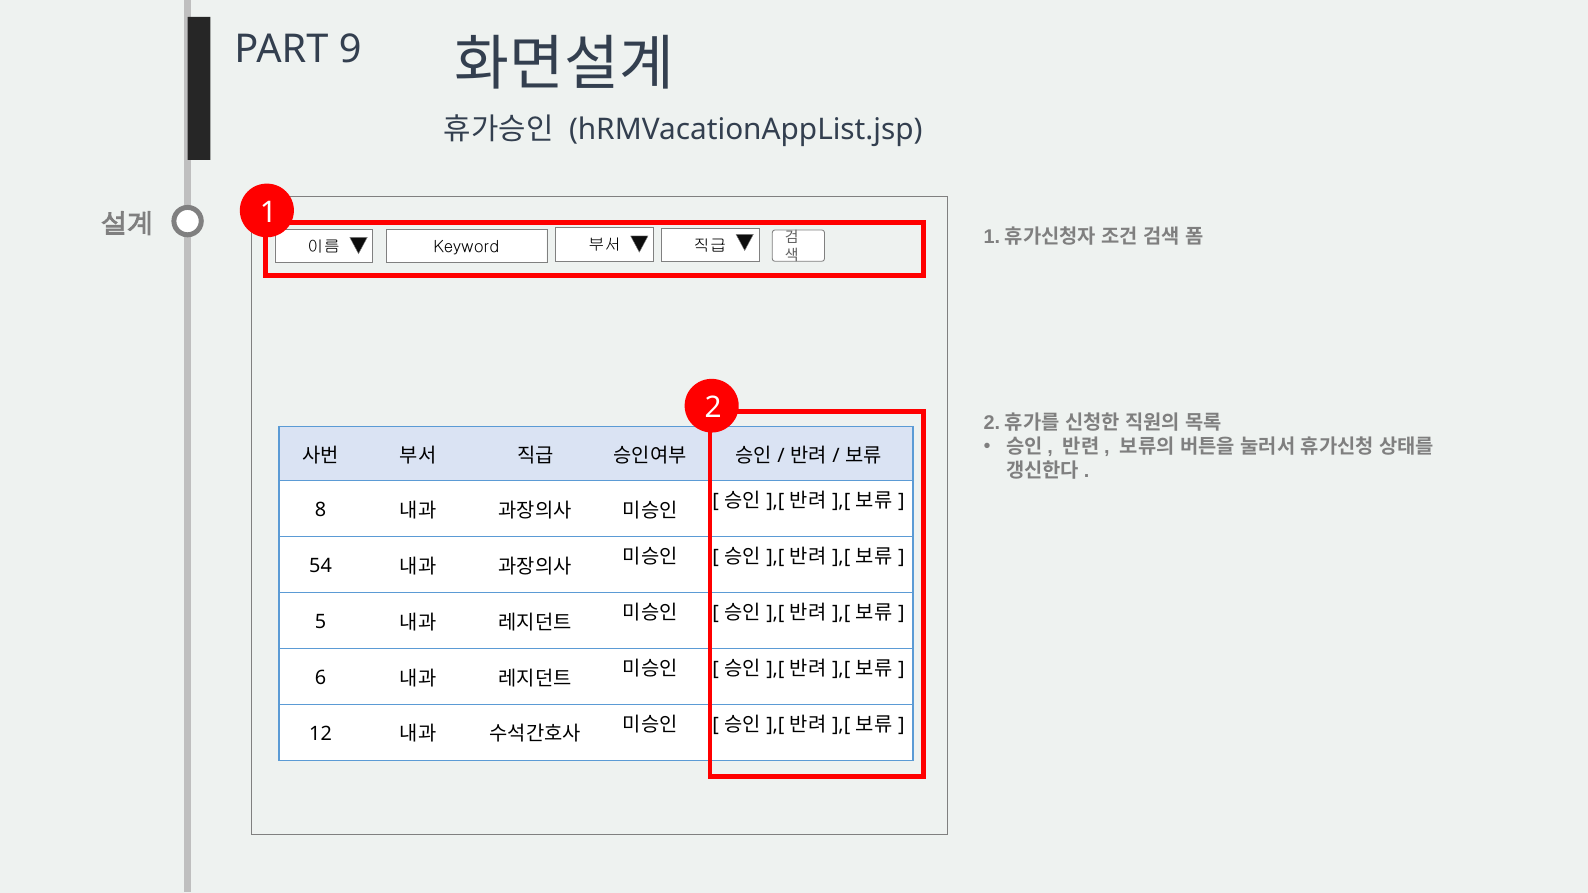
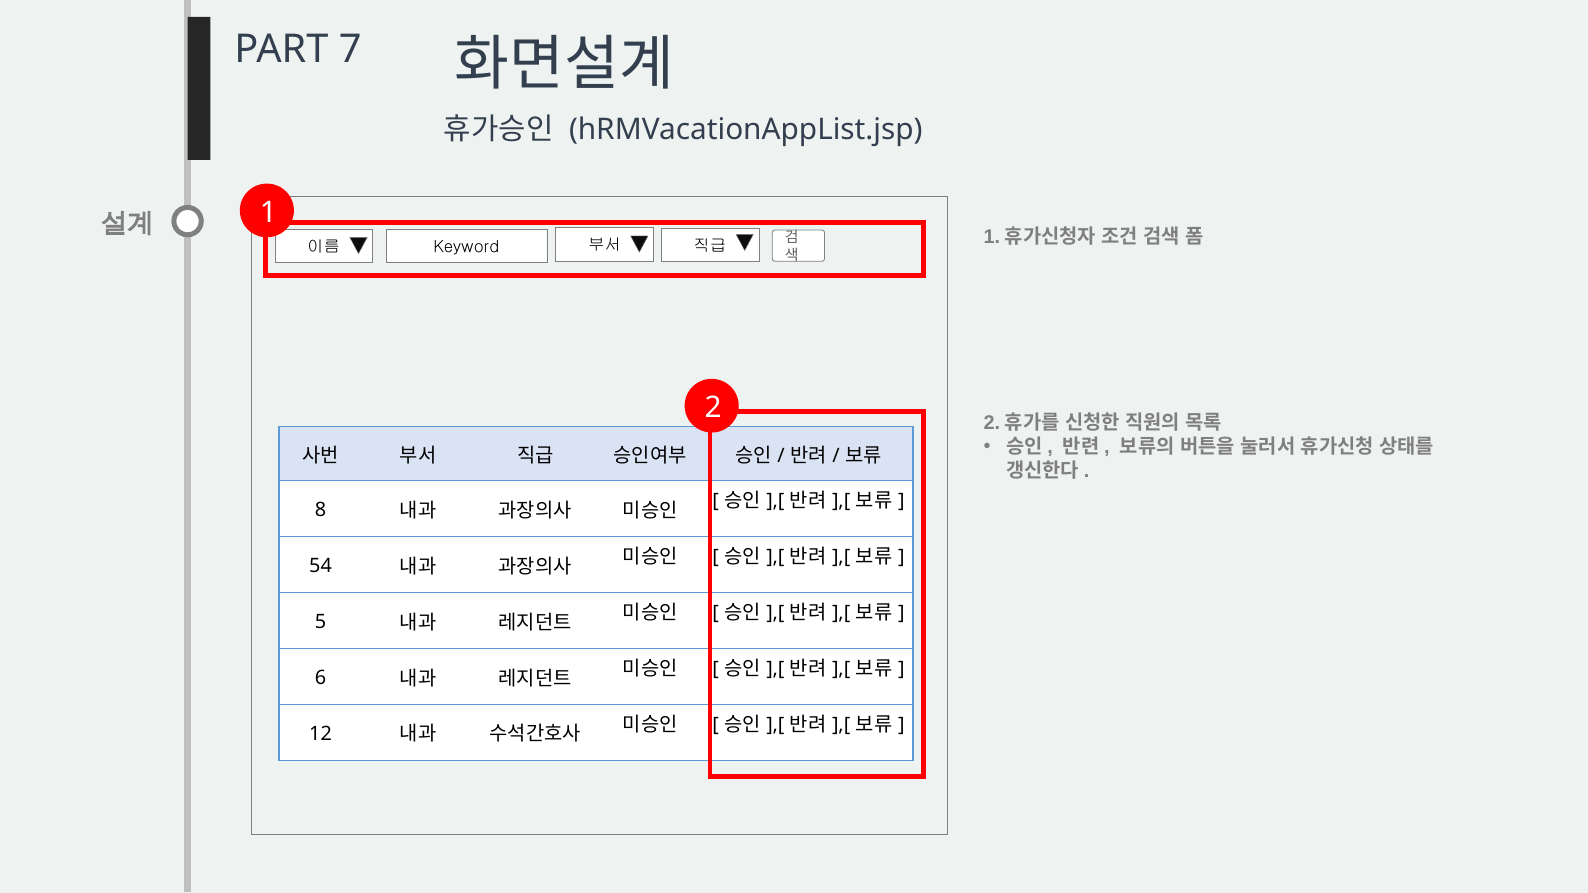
9: 9 -> 7
